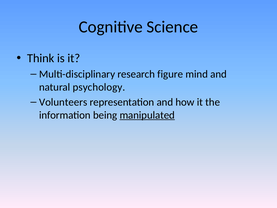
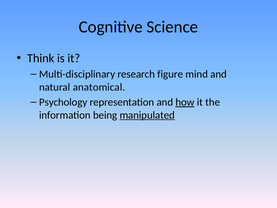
psychology: psychology -> anatomical
Volunteers: Volunteers -> Psychology
how underline: none -> present
